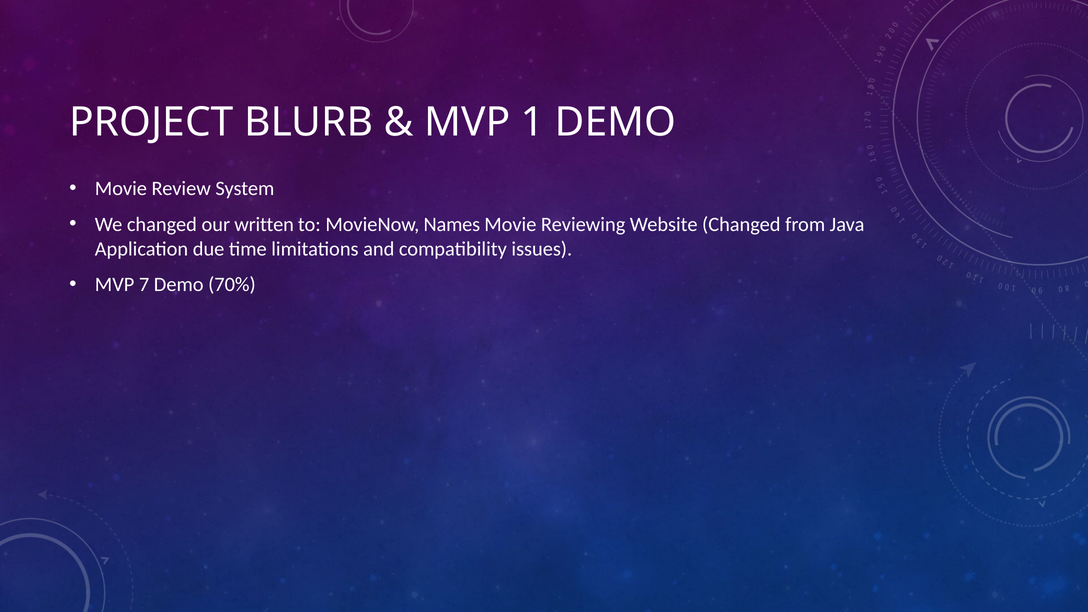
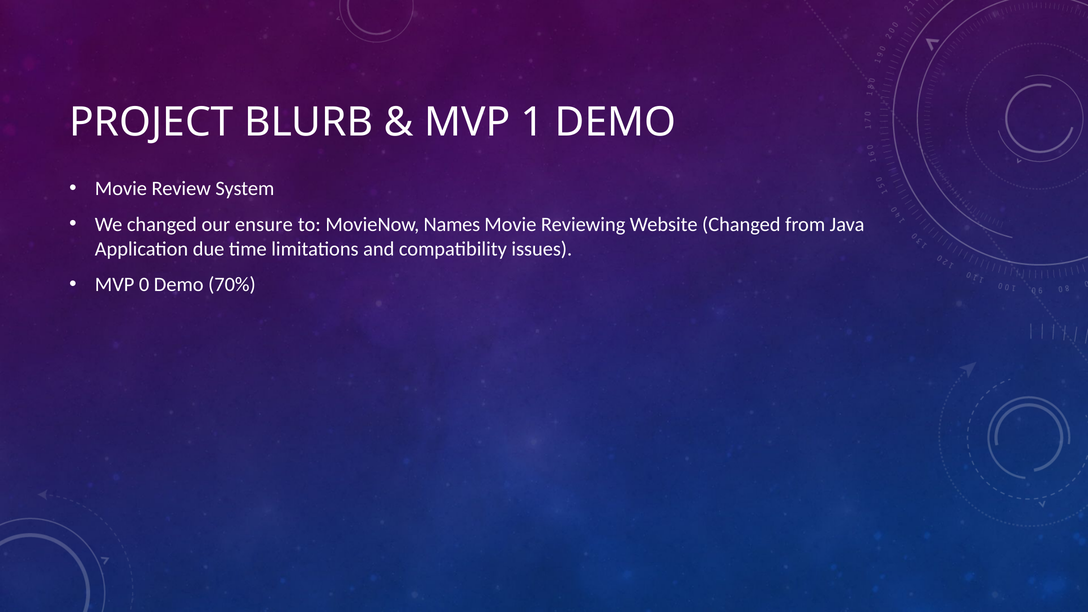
written: written -> ensure
7: 7 -> 0
